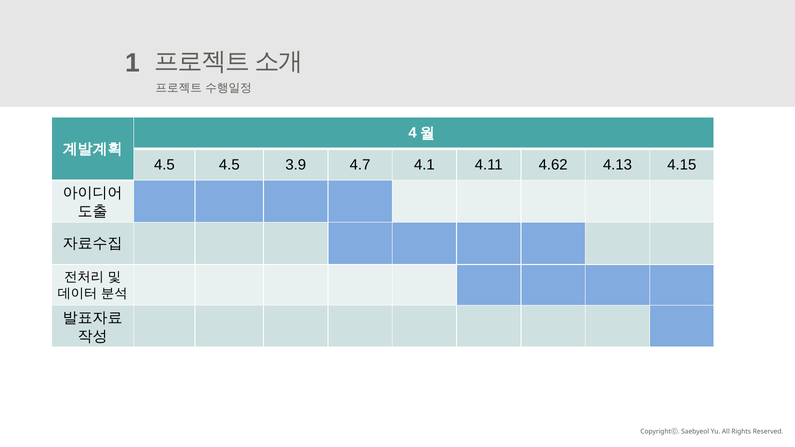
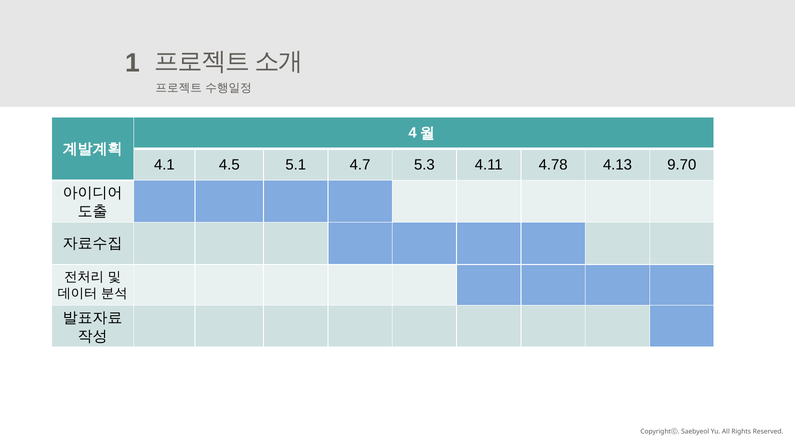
4.5 at (164, 165): 4.5 -> 4.1
3.9: 3.9 -> 5.1
4.1: 4.1 -> 5.3
4.62: 4.62 -> 4.78
4.15: 4.15 -> 9.70
